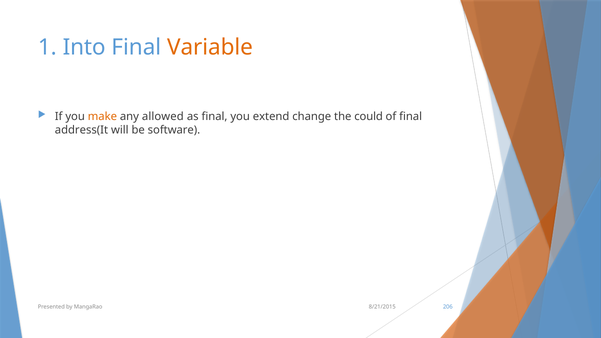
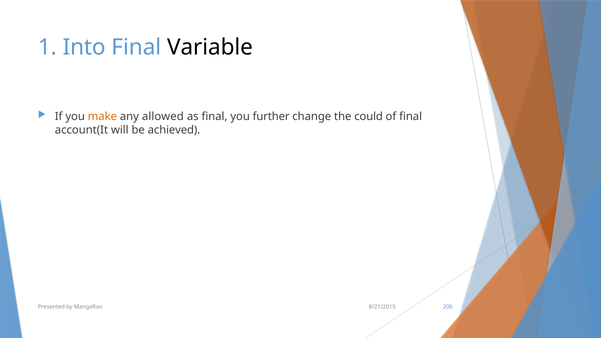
Variable colour: orange -> black
extend: extend -> further
address(It: address(It -> account(It
software: software -> achieved
